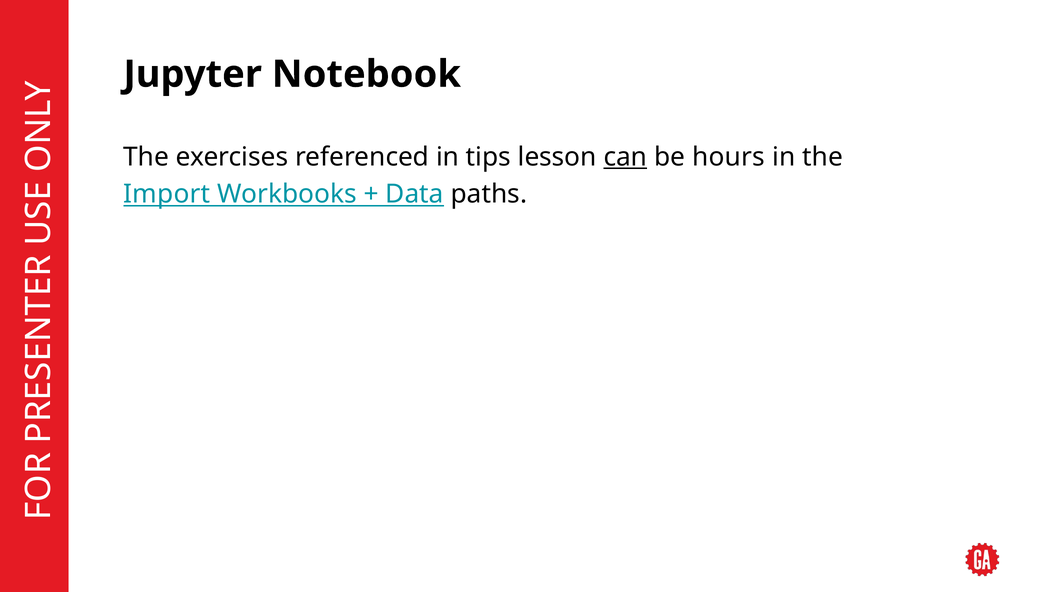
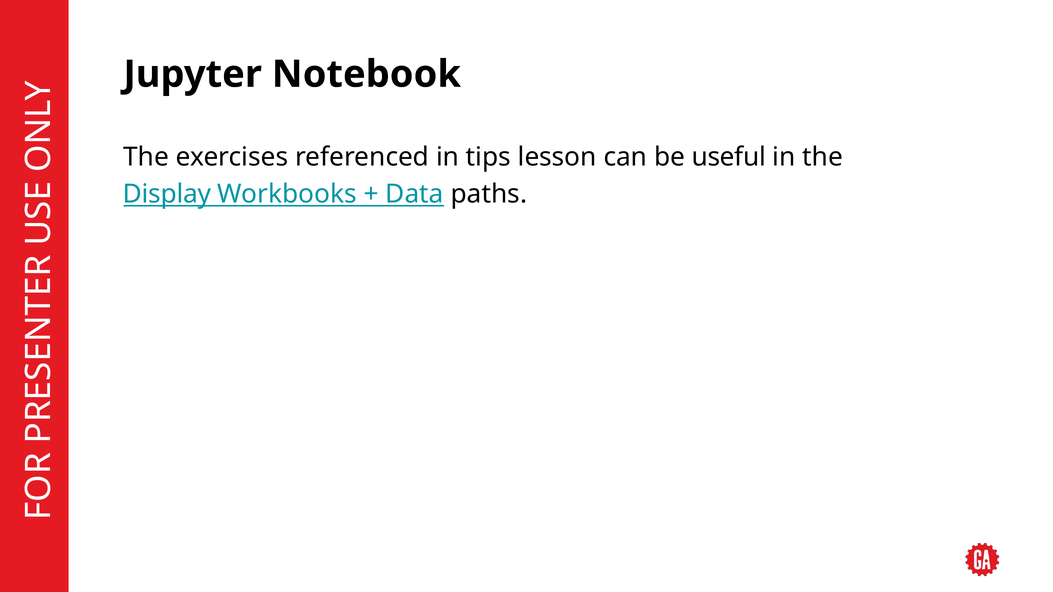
can underline: present -> none
hours: hours -> useful
Import: Import -> Display
